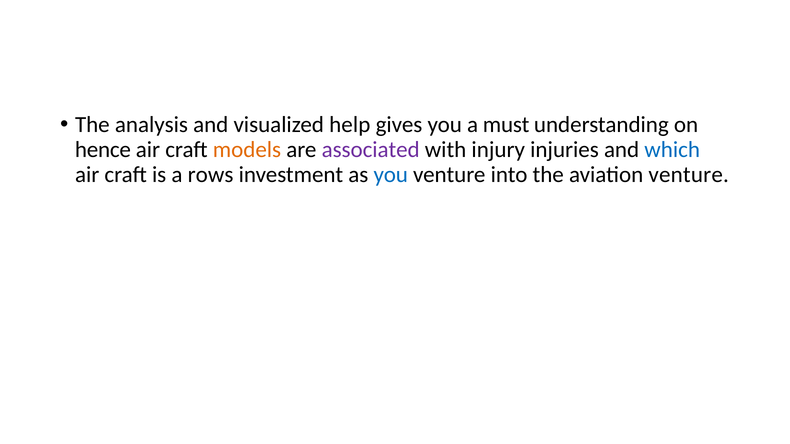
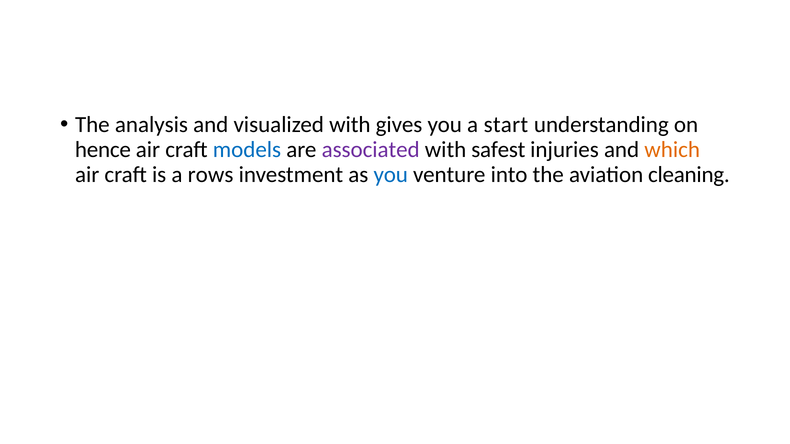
visualized help: help -> with
must: must -> start
models colour: orange -> blue
injury: injury -> safest
which colour: blue -> orange
aviation venture: venture -> cleaning
